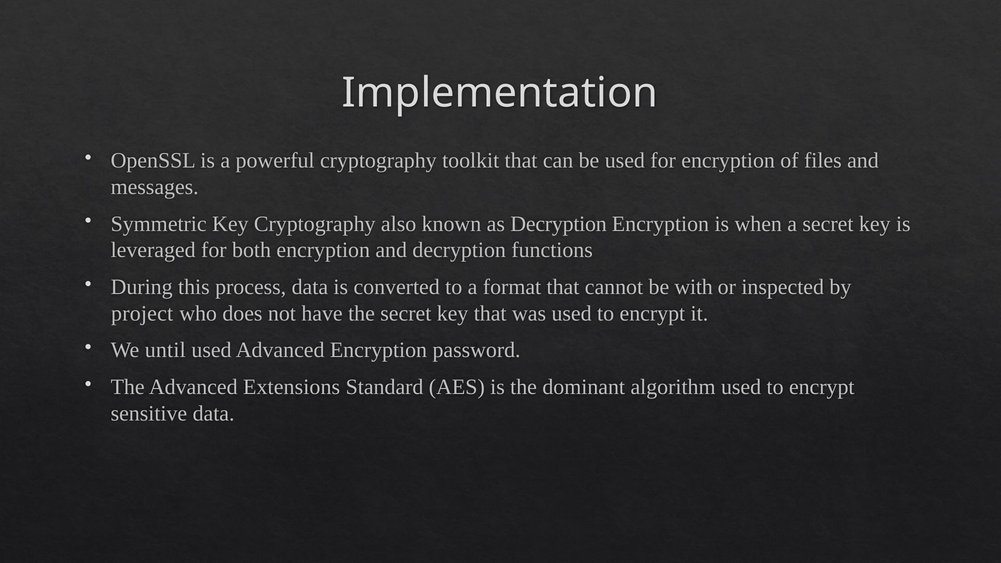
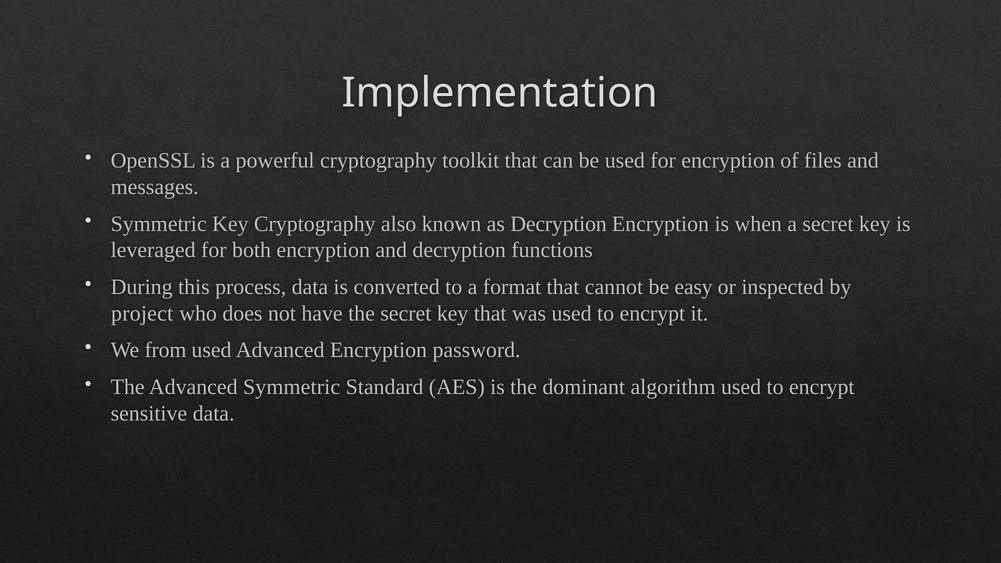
with: with -> easy
until: until -> from
Advanced Extensions: Extensions -> Symmetric
